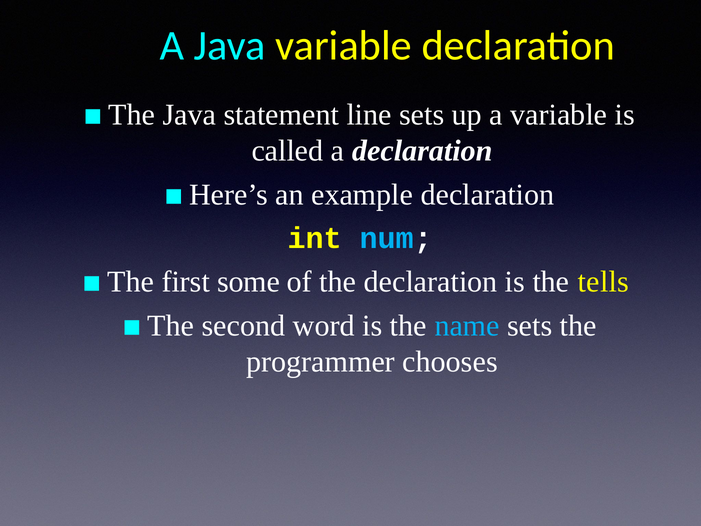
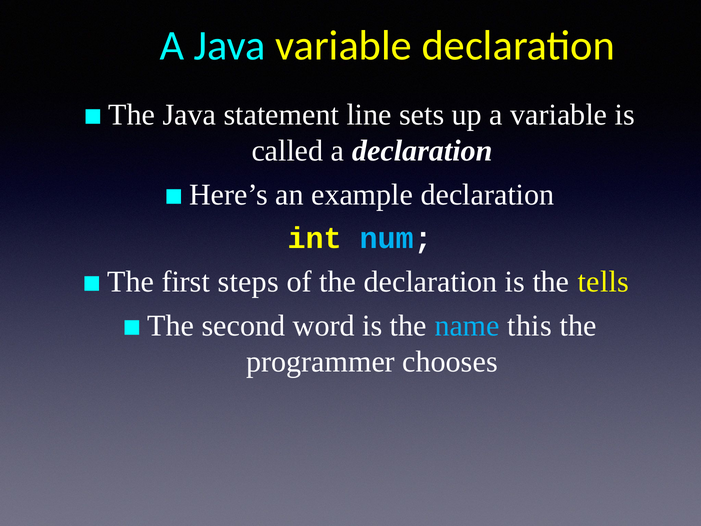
some: some -> steps
name sets: sets -> this
